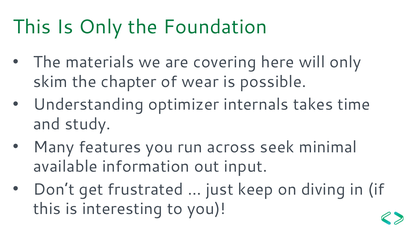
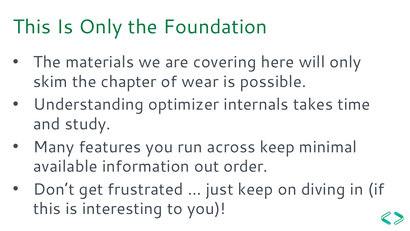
across seek: seek -> keep
input: input -> order
